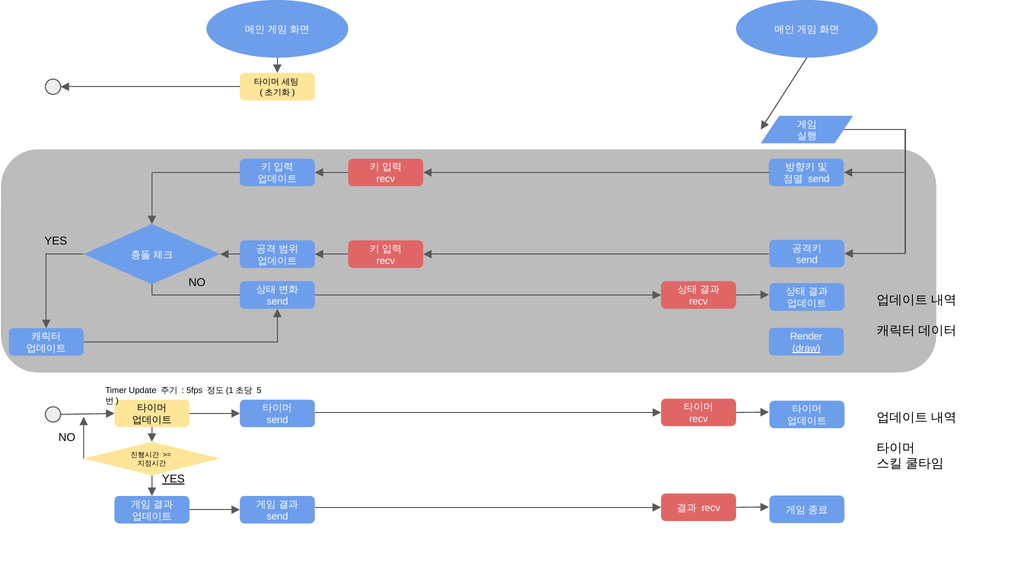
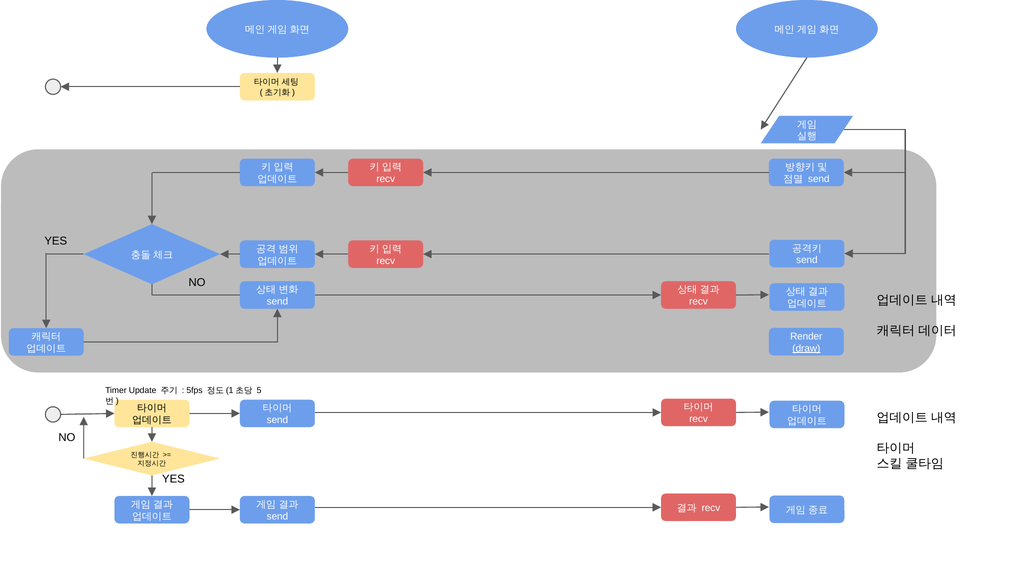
YES at (173, 479) underline: present -> none
